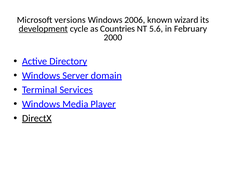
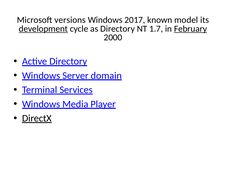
2006: 2006 -> 2017
wizard: wizard -> model
as Countries: Countries -> Directory
5.6: 5.6 -> 1.7
February underline: none -> present
